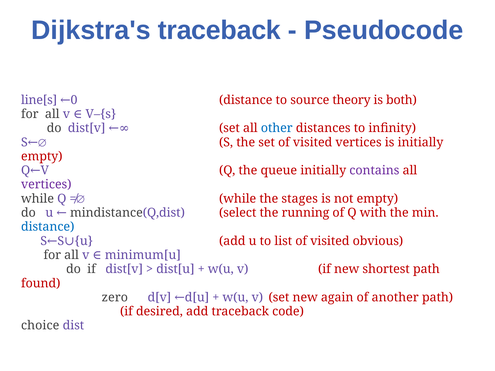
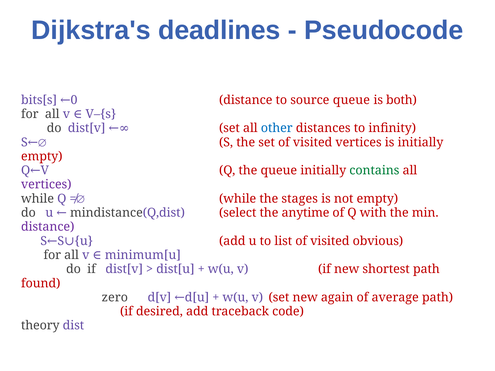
Dijkstra's traceback: traceback -> deadlines
source theory: theory -> queue
line[s: line[s -> bits[s
contains colour: purple -> green
running: running -> anytime
distance at (48, 227) colour: blue -> purple
another: another -> average
choice: choice -> theory
